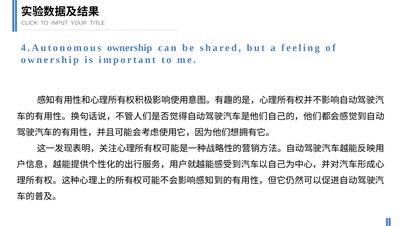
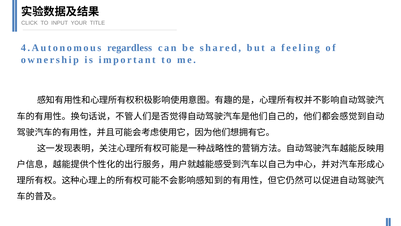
4.Autonomous ownership: ownership -> regardless
